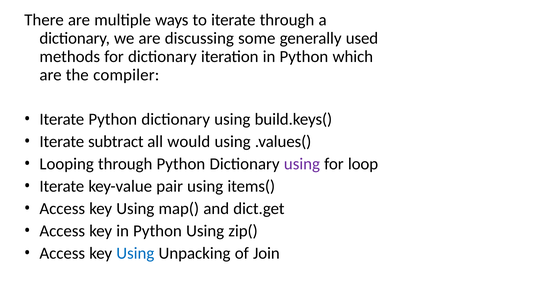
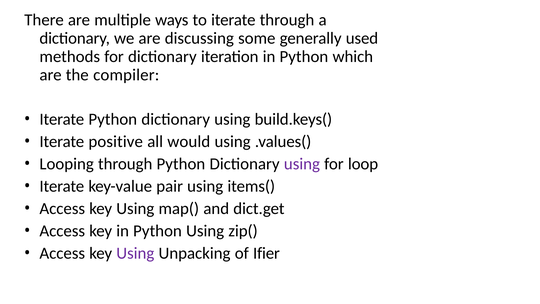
subtract: subtract -> positive
Using at (135, 253) colour: blue -> purple
Join: Join -> Ifier
